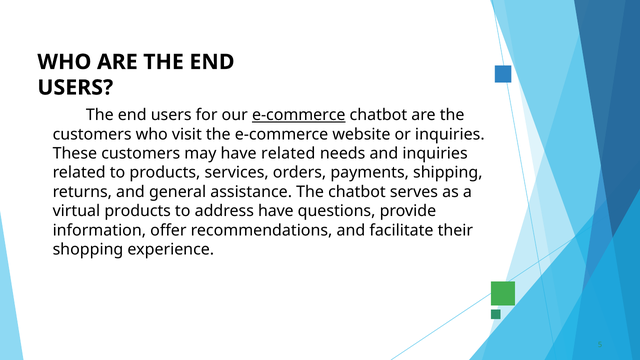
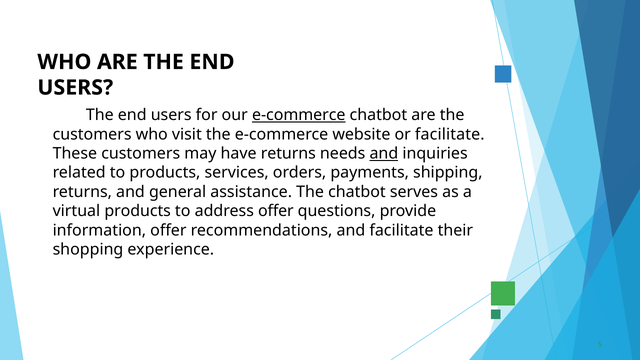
or inquiries: inquiries -> facilitate
have related: related -> returns
and at (384, 153) underline: none -> present
address have: have -> offer
